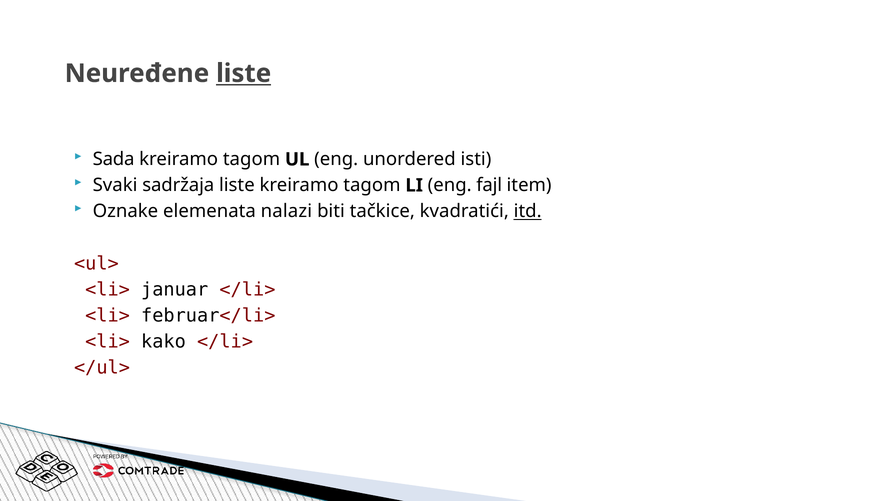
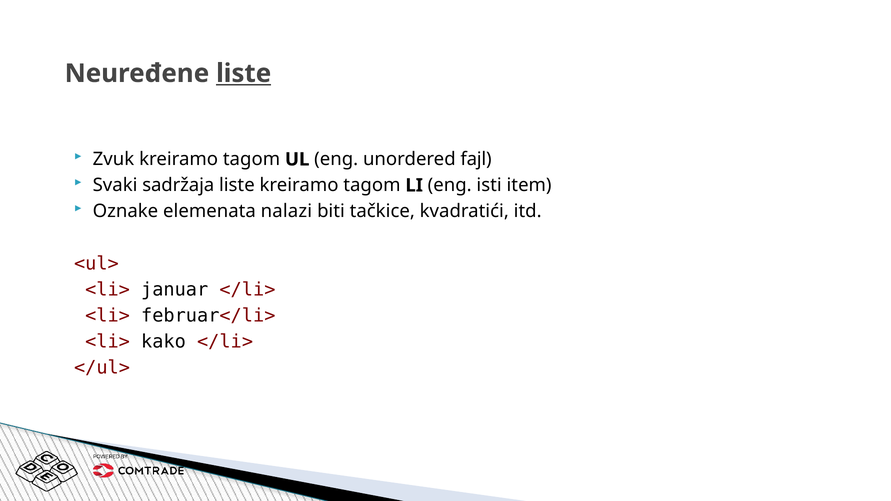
Sada: Sada -> Zvuk
isti: isti -> fajl
fajl: fajl -> isti
itd underline: present -> none
